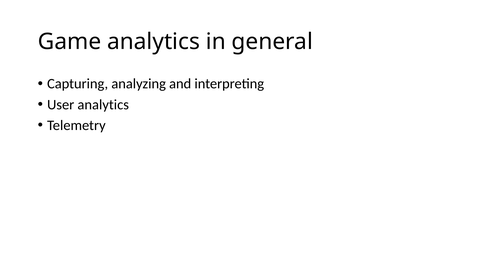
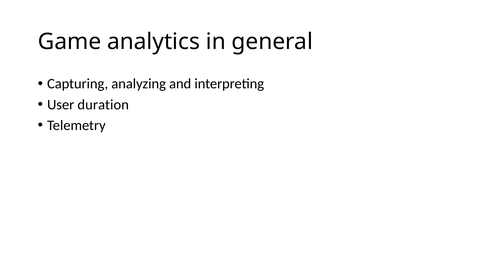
User analytics: analytics -> duration
